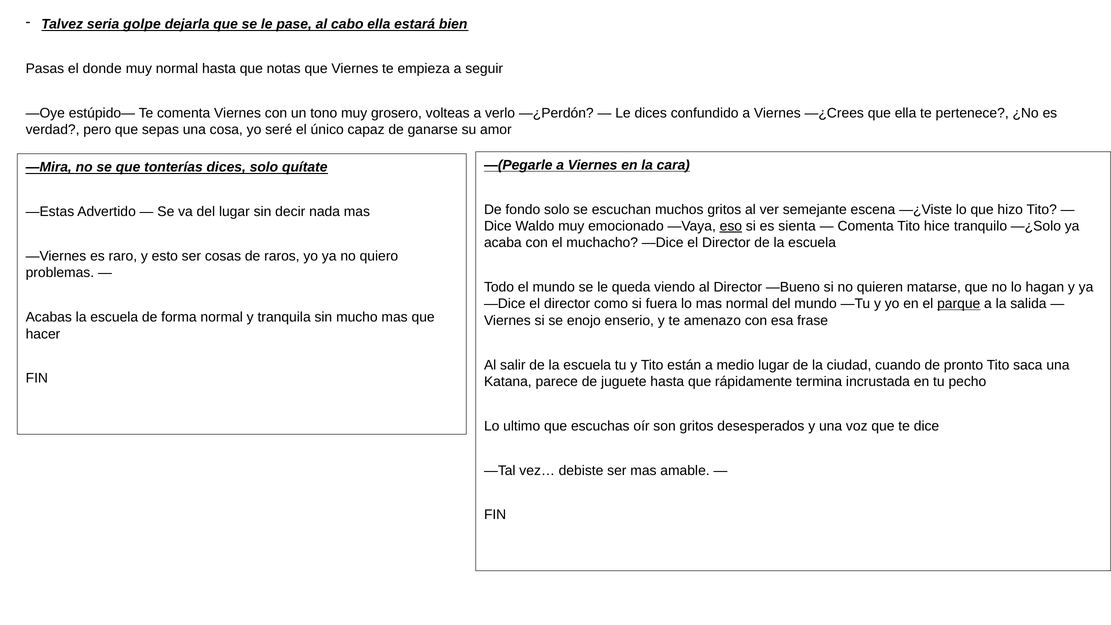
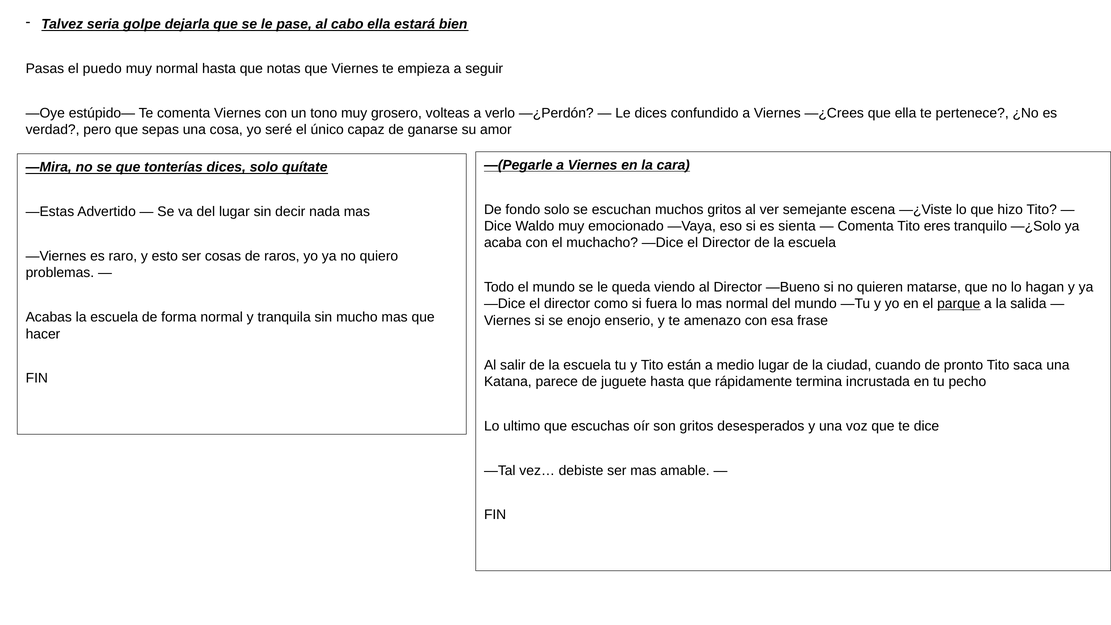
donde: donde -> puedo
eso underline: present -> none
hice: hice -> eres
